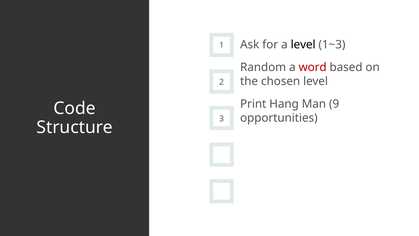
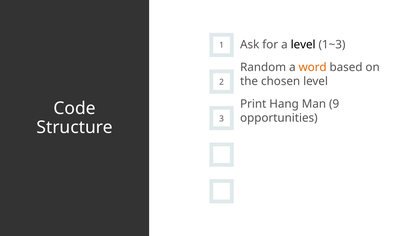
word colour: red -> orange
